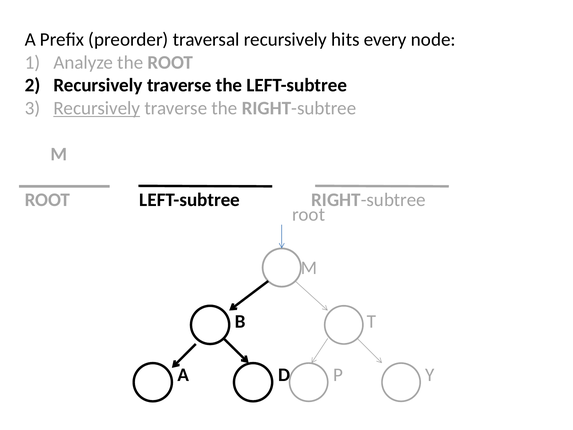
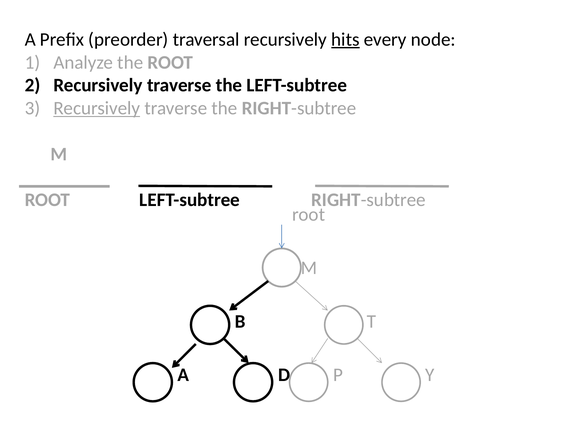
hits underline: none -> present
